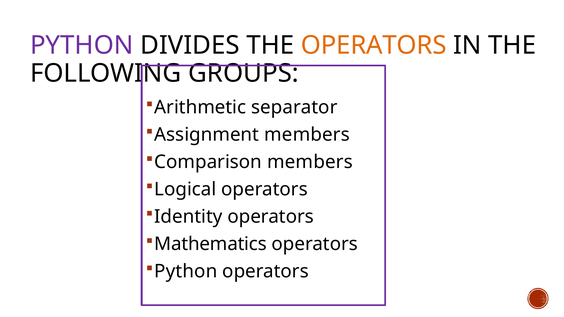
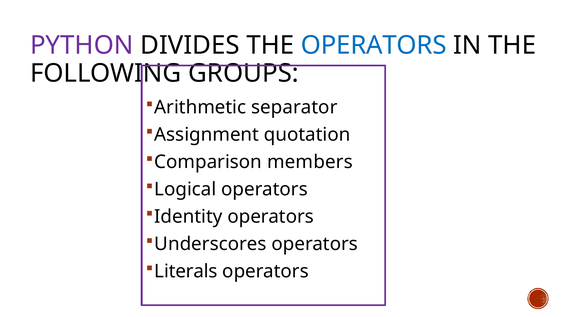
OPERATORS at (374, 46) colour: orange -> blue
Assignment members: members -> quotation
Mathematics: Mathematics -> Underscores
Python at (186, 271): Python -> Literals
